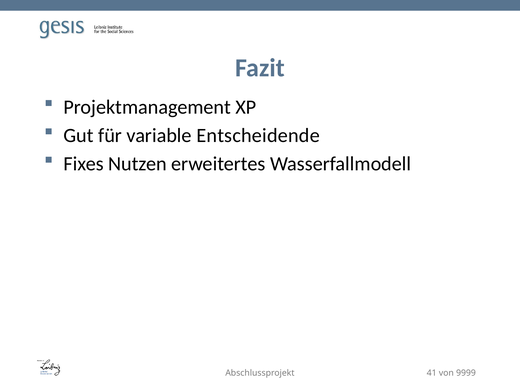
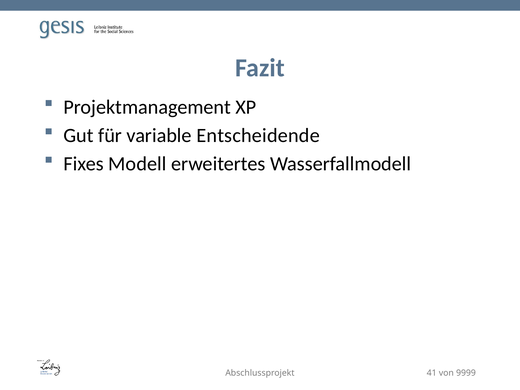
Nutzen: Nutzen -> Modell
